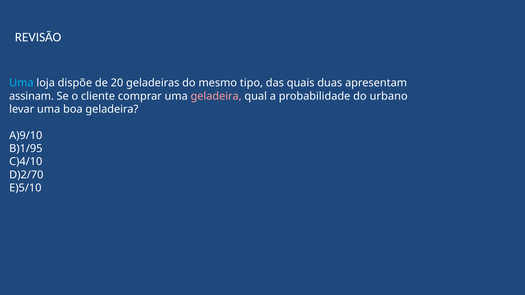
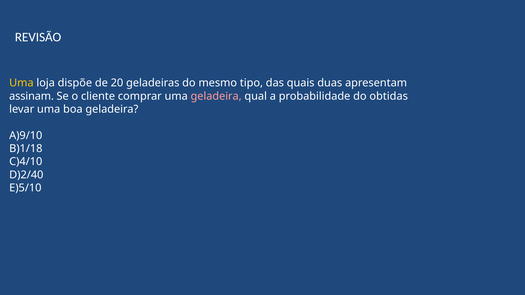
Uma at (21, 83) colour: light blue -> yellow
urbano: urbano -> obtidas
B)1/95: B)1/95 -> B)1/18
D)2/70: D)2/70 -> D)2/40
